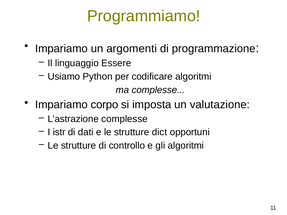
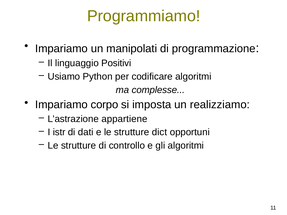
argomenti: argomenti -> manipolati
Essere: Essere -> Positivi
valutazione: valutazione -> realizziamo
L’astrazione complesse: complesse -> appartiene
